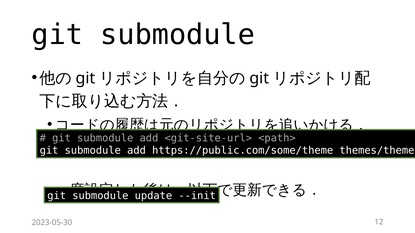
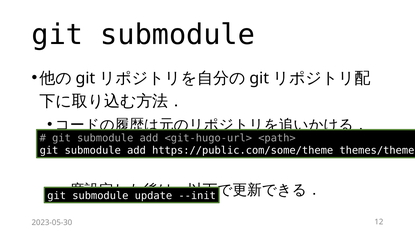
<git-site-url>: <git-site-url> -> <git-hugo-url>
